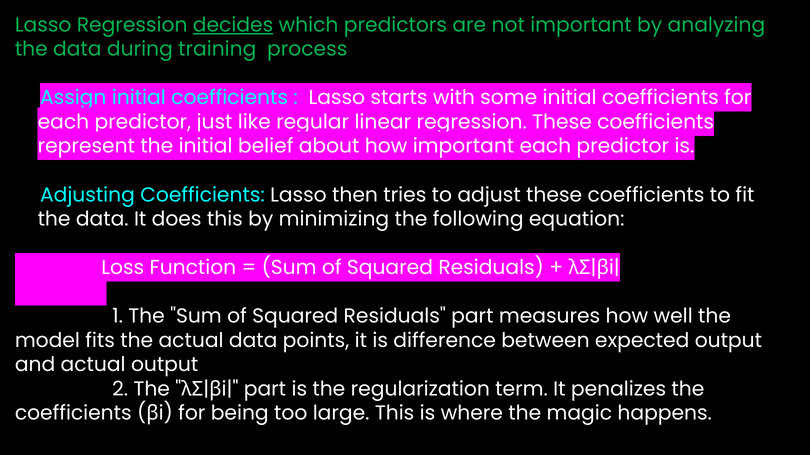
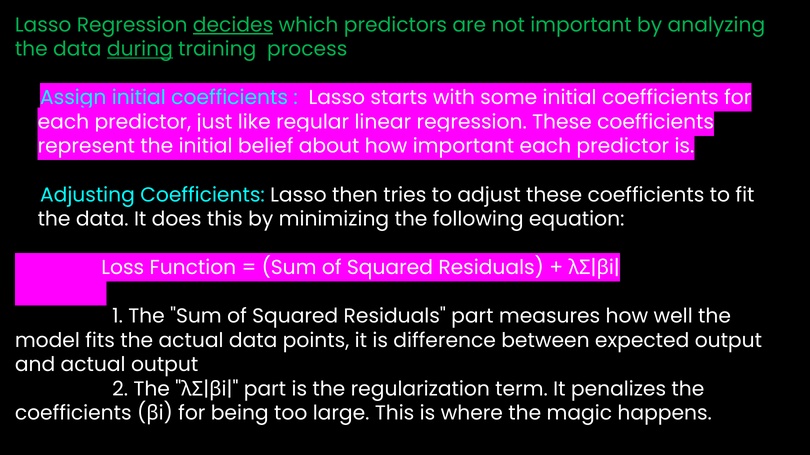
during underline: none -> present
